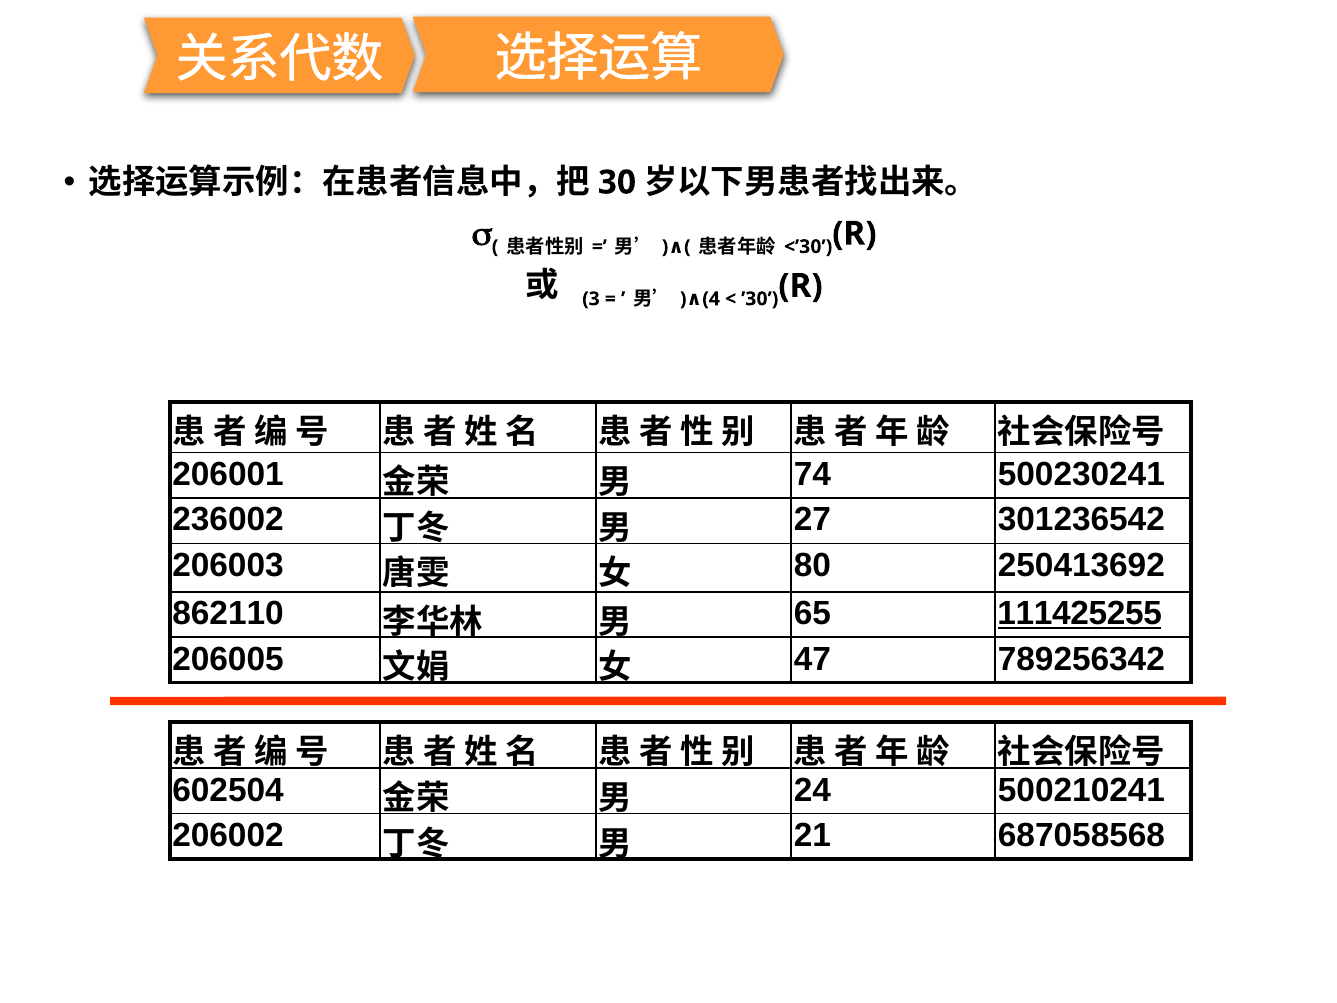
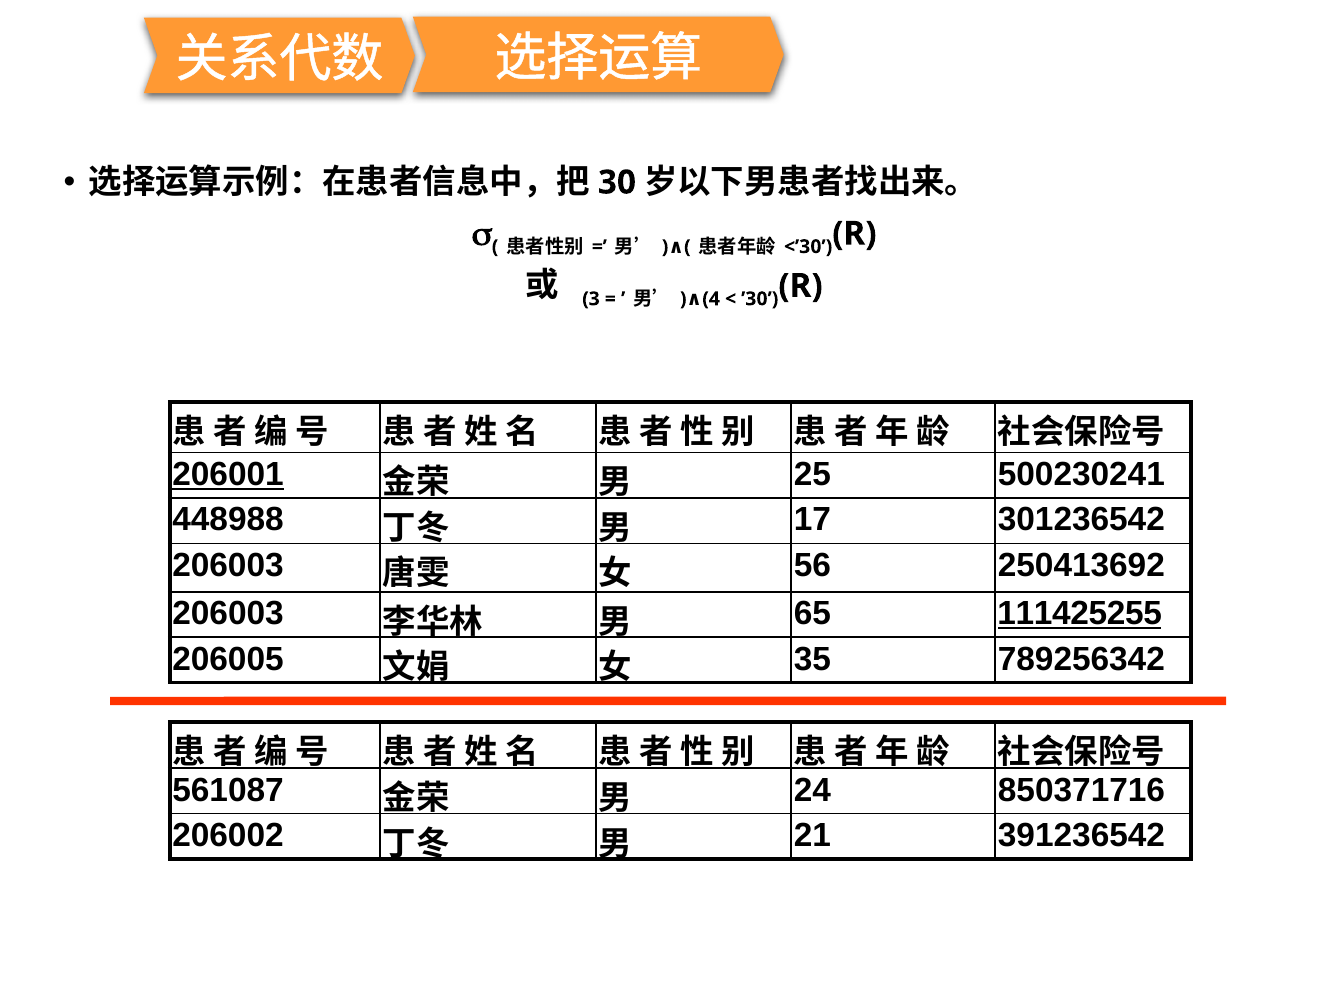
206001 underline: none -> present
74: 74 -> 25
236002: 236002 -> 448988
27: 27 -> 17
80: 80 -> 56
862110 at (228, 614): 862110 -> 206003
47: 47 -> 35
602504: 602504 -> 561087
500210241: 500210241 -> 850371716
687058568: 687058568 -> 391236542
